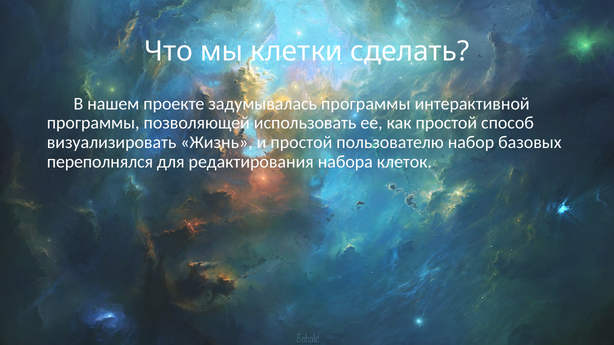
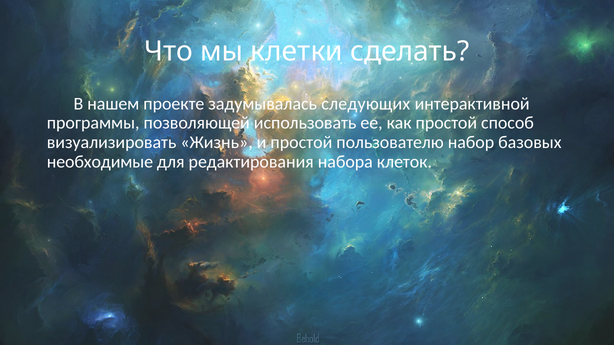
задумывалась программы: программы -> следующих
переполнялся: переполнялся -> необходимые
